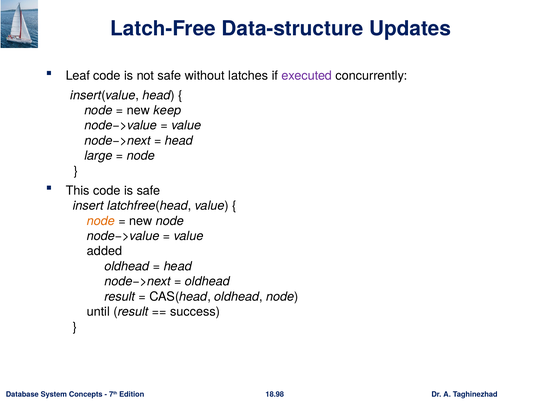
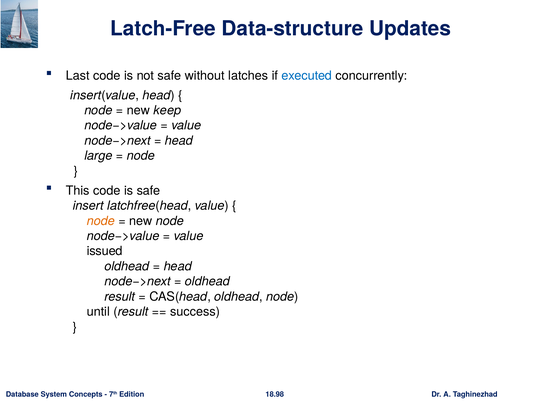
Leaf: Leaf -> Last
executed colour: purple -> blue
added: added -> issued
